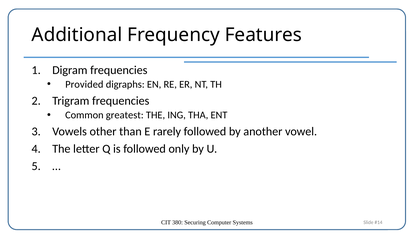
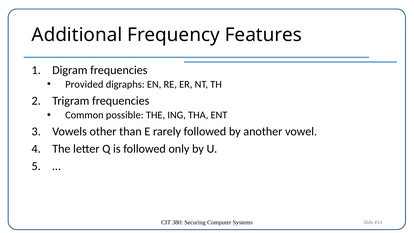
greatest: greatest -> possible
